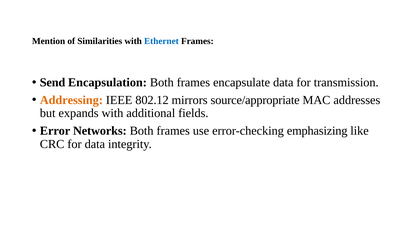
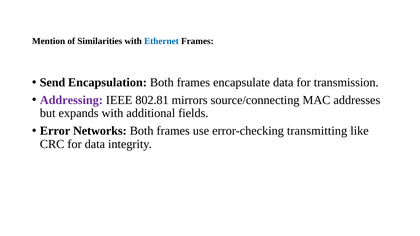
Addressing colour: orange -> purple
802.12: 802.12 -> 802.81
source/appropriate: source/appropriate -> source/connecting
emphasizing: emphasizing -> transmitting
